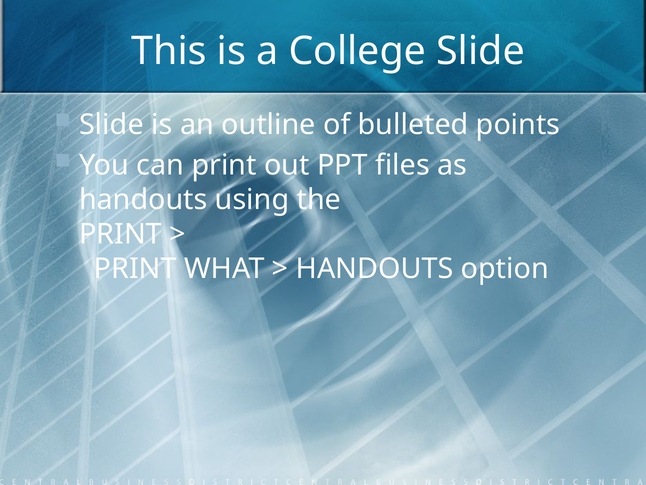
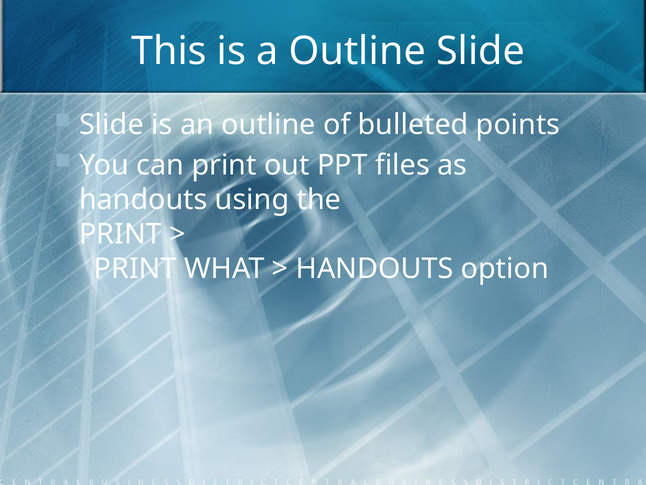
a College: College -> Outline
